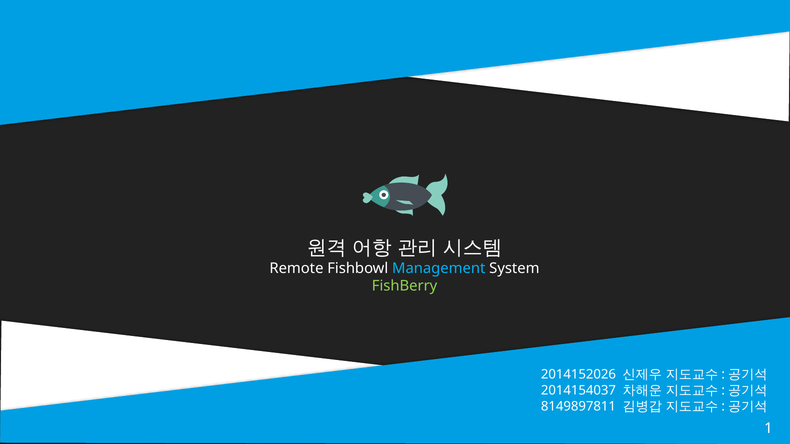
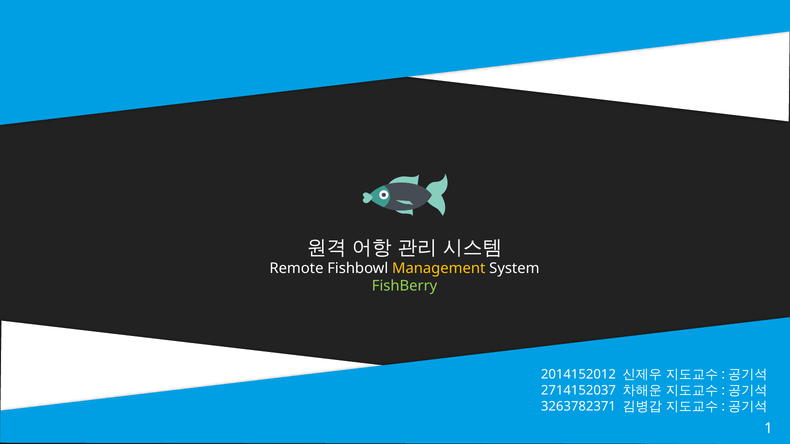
Management colour: light blue -> yellow
2014152026: 2014152026 -> 2014152012
2014154037: 2014154037 -> 2714152037
8149897811: 8149897811 -> 3263782371
